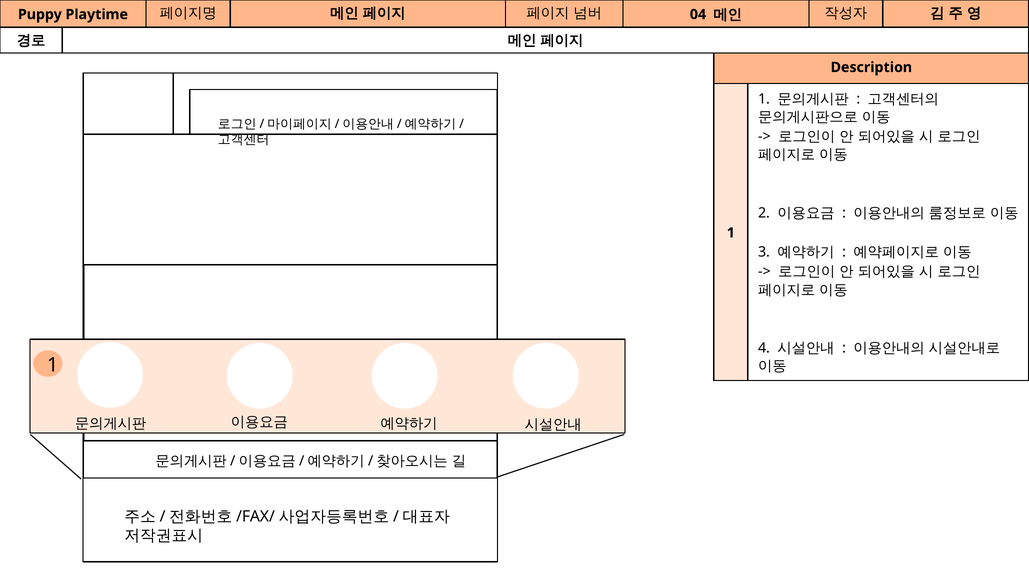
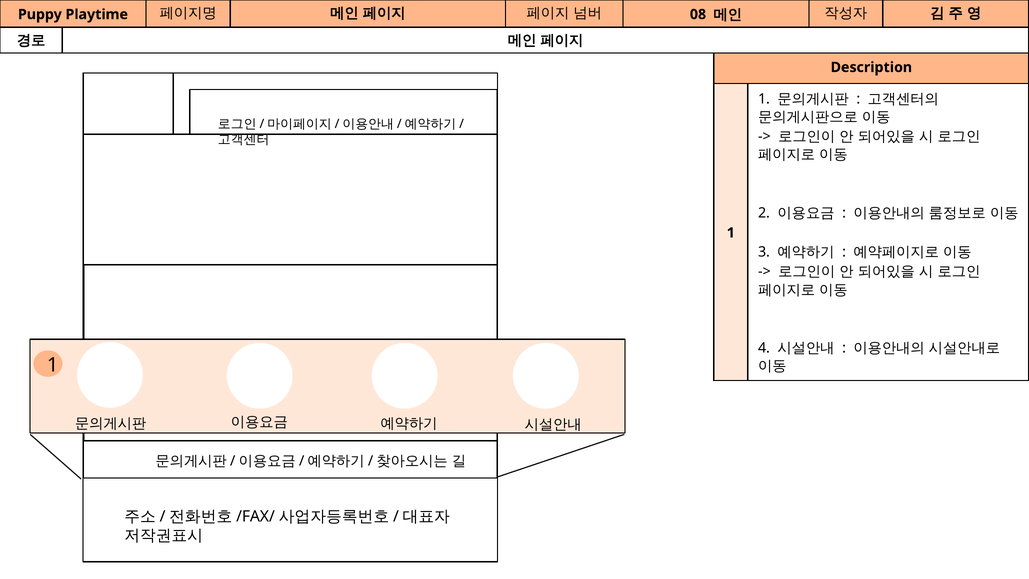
04: 04 -> 08
